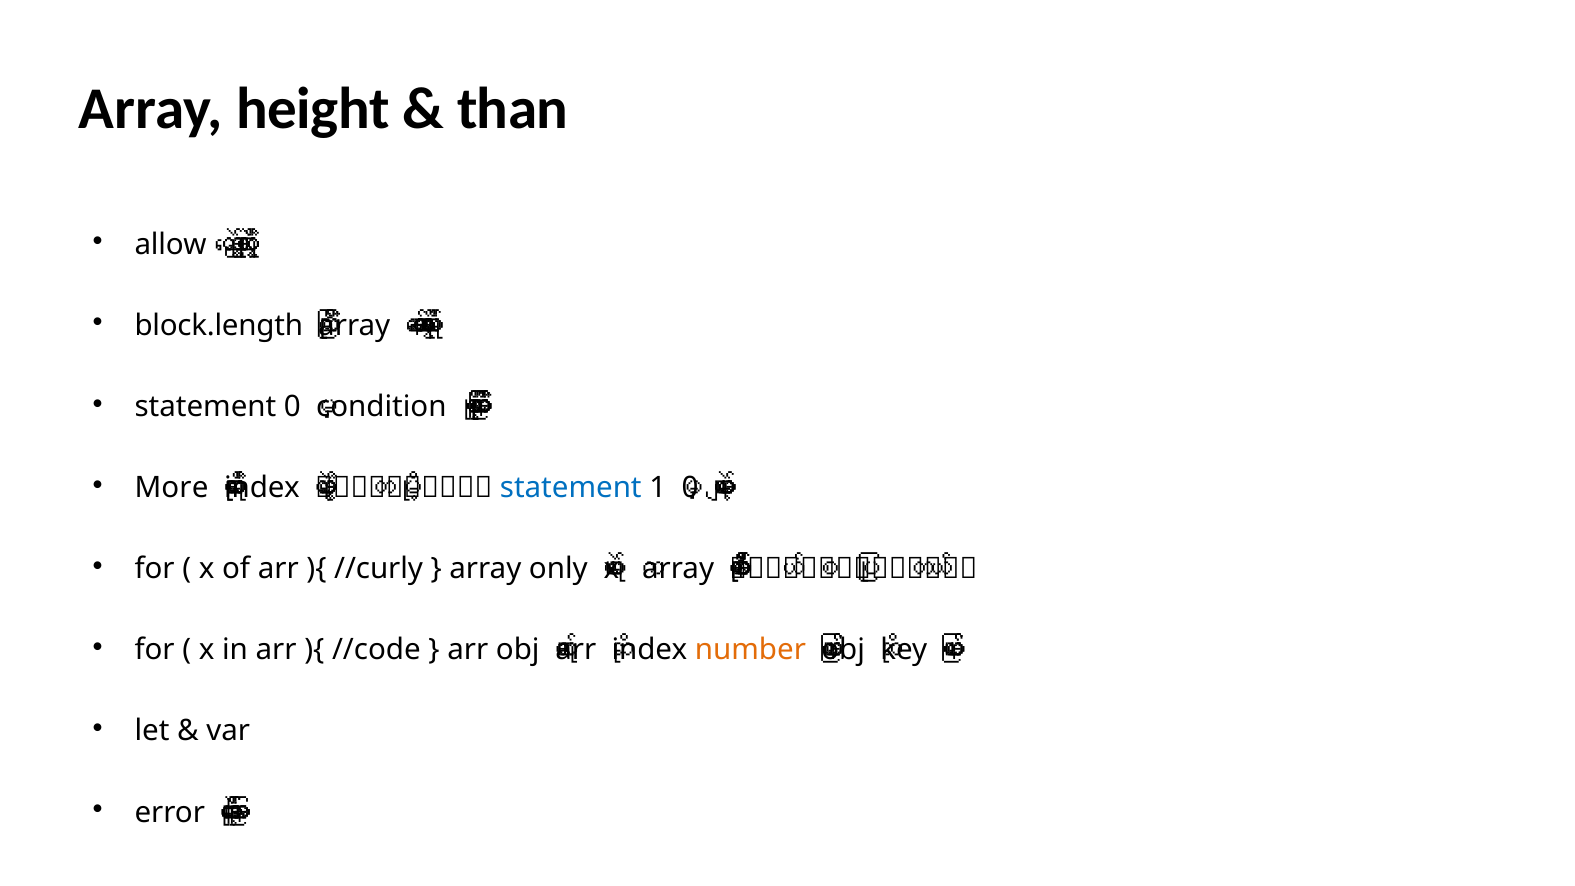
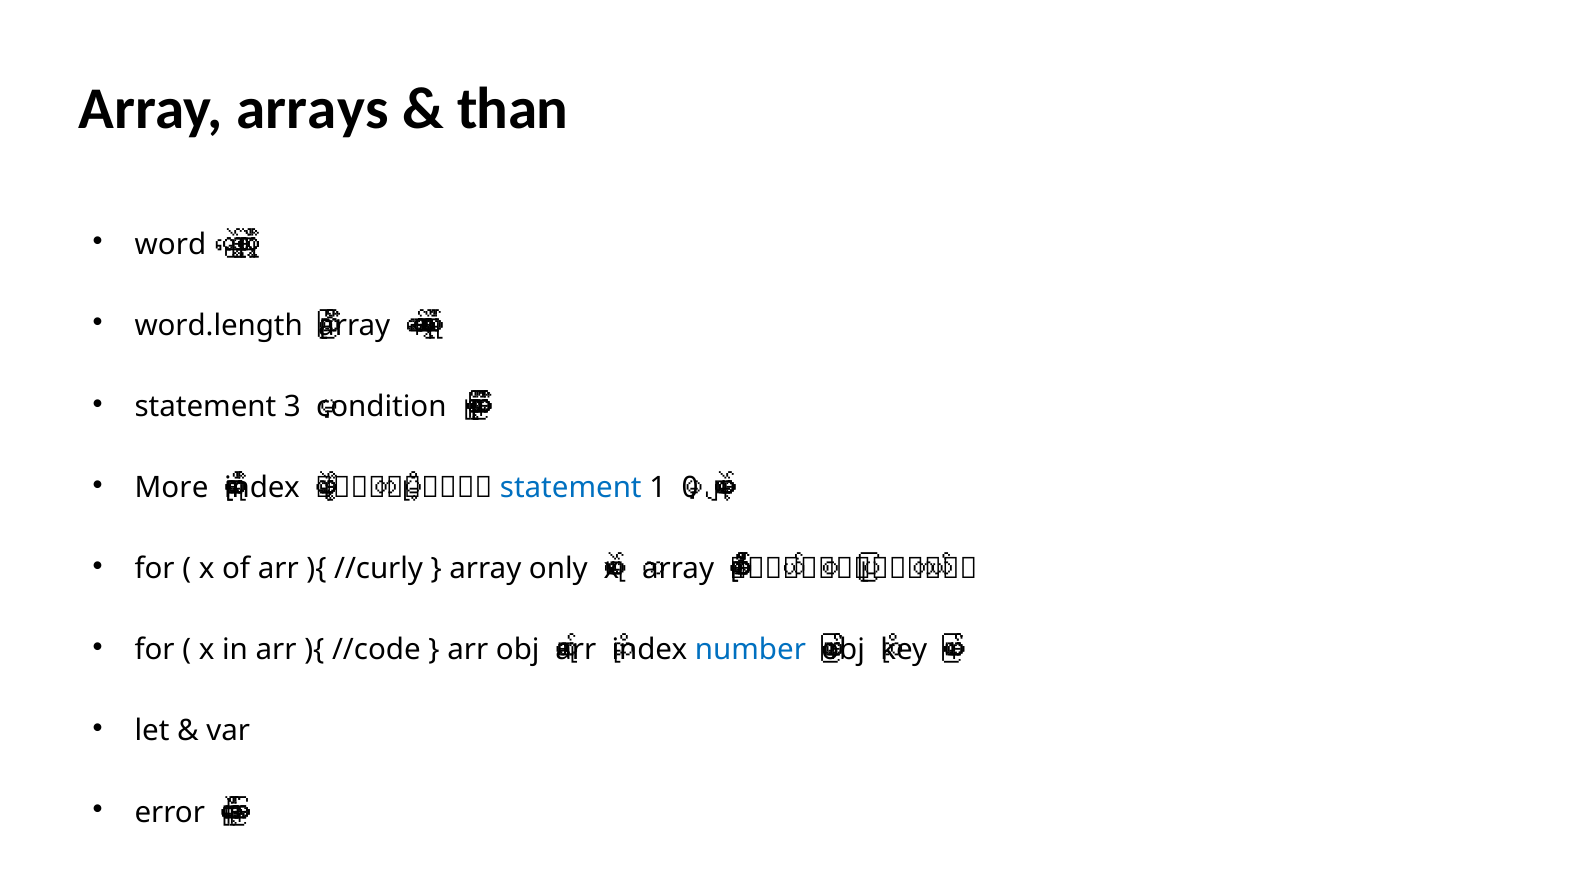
height: height -> arrays
allow: allow -> word
block.length: block.length -> word.length
statement 0: 0 -> 3
number colour: orange -> blue
